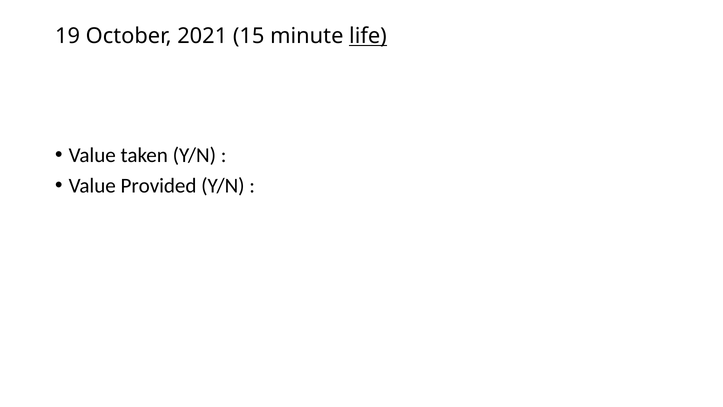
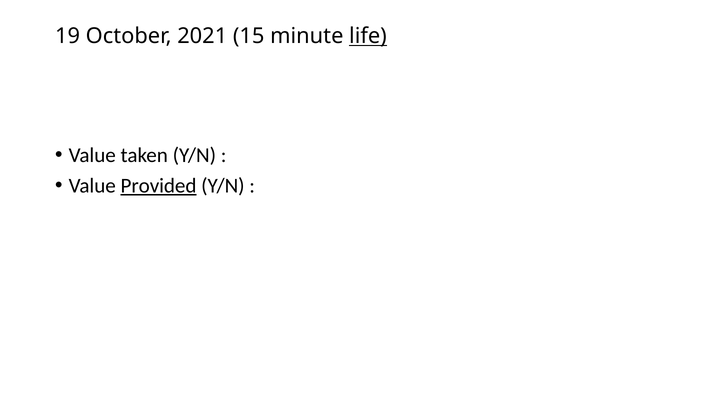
Provided underline: none -> present
